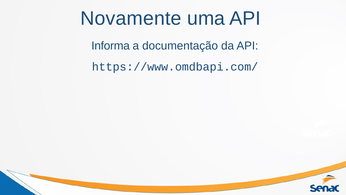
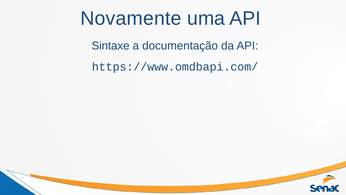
Informa: Informa -> Sintaxe
